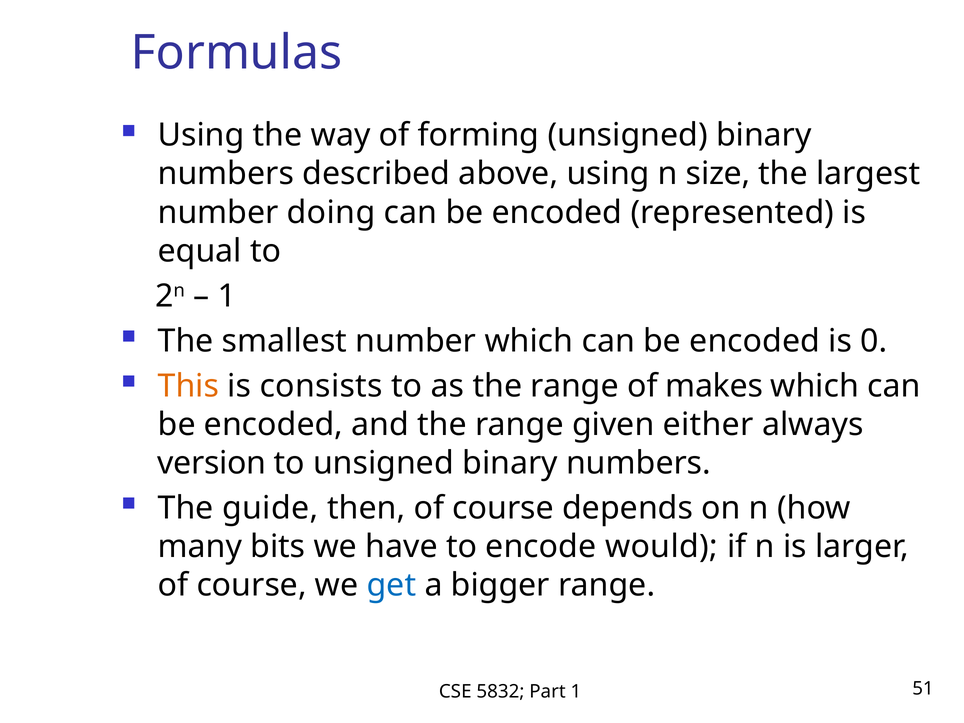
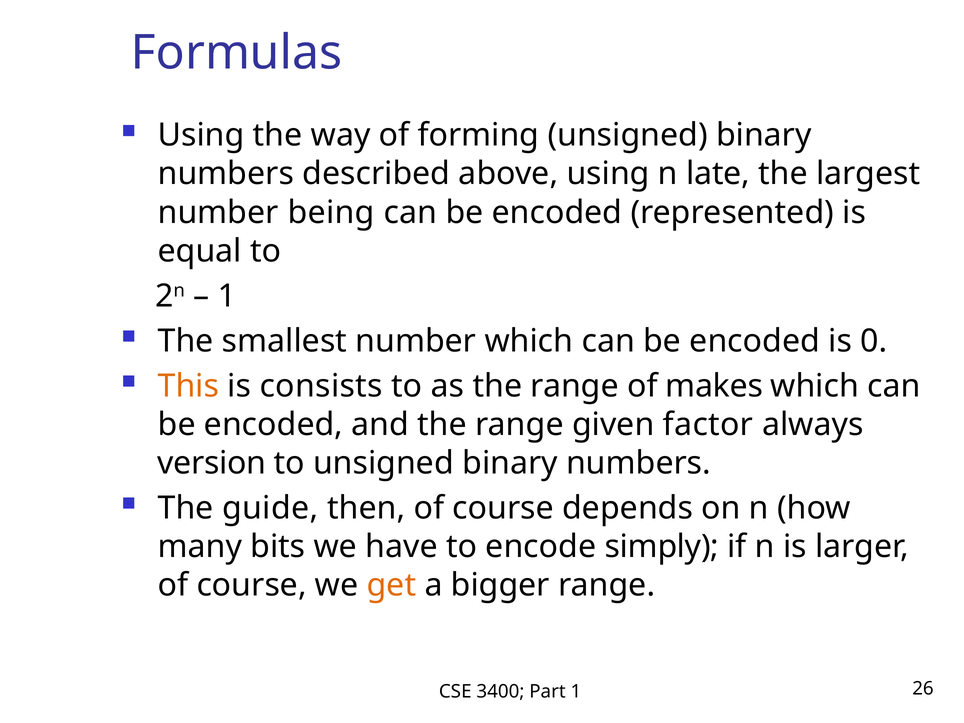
size: size -> late
doing: doing -> being
either: either -> factor
would: would -> simply
get colour: blue -> orange
5832: 5832 -> 3400
51: 51 -> 26
